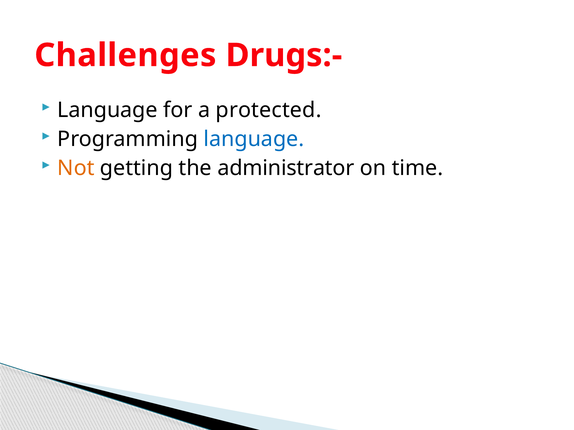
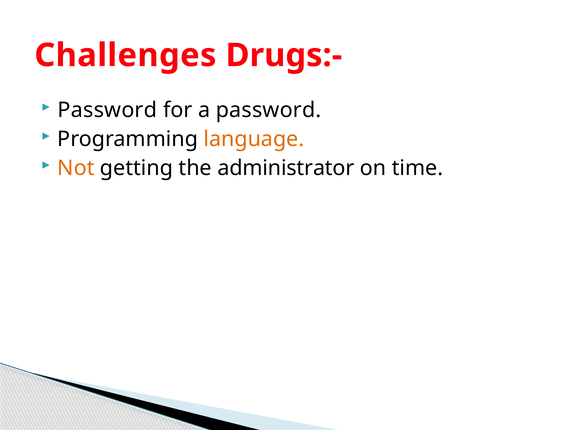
Language at (107, 110): Language -> Password
a protected: protected -> password
language at (254, 139) colour: blue -> orange
